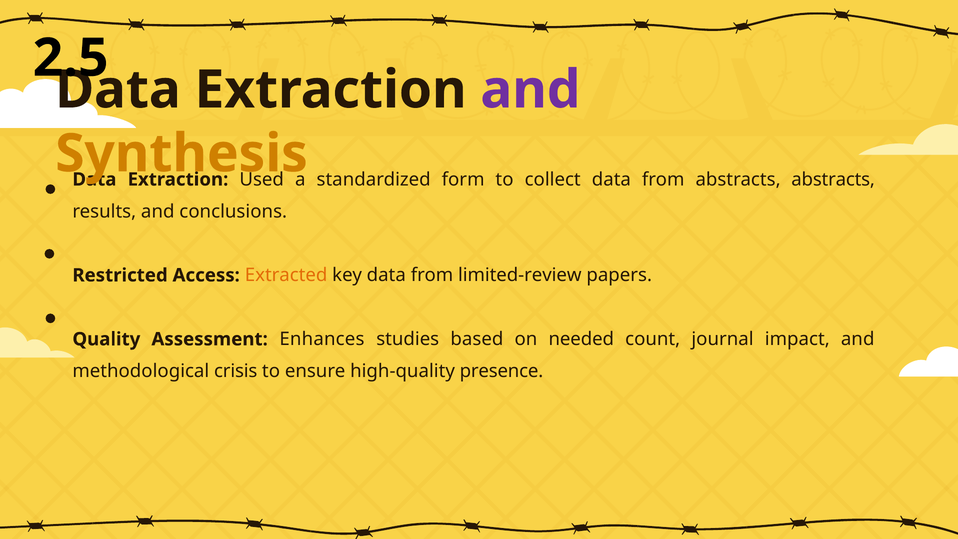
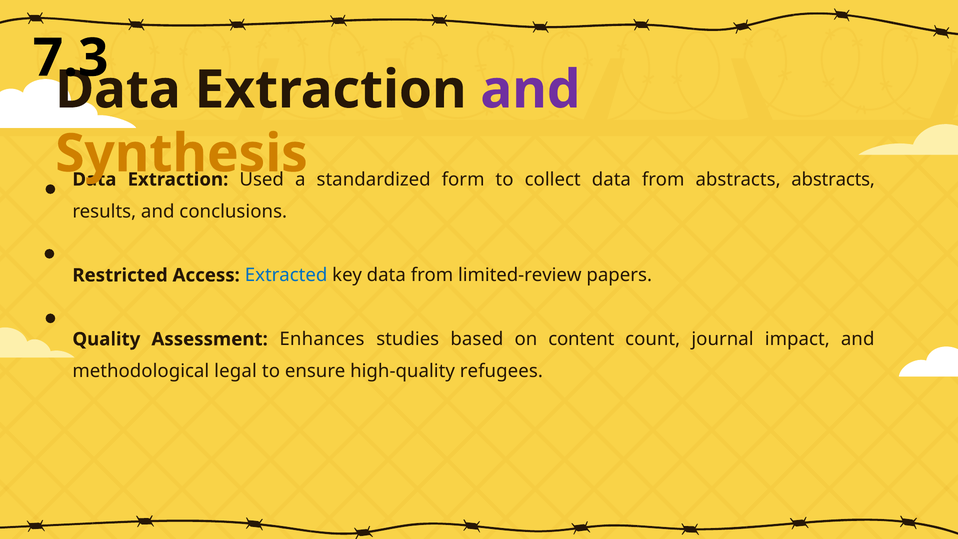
2.5: 2.5 -> 7.3
Extracted colour: orange -> blue
needed: needed -> content
crisis: crisis -> legal
presence: presence -> refugees
